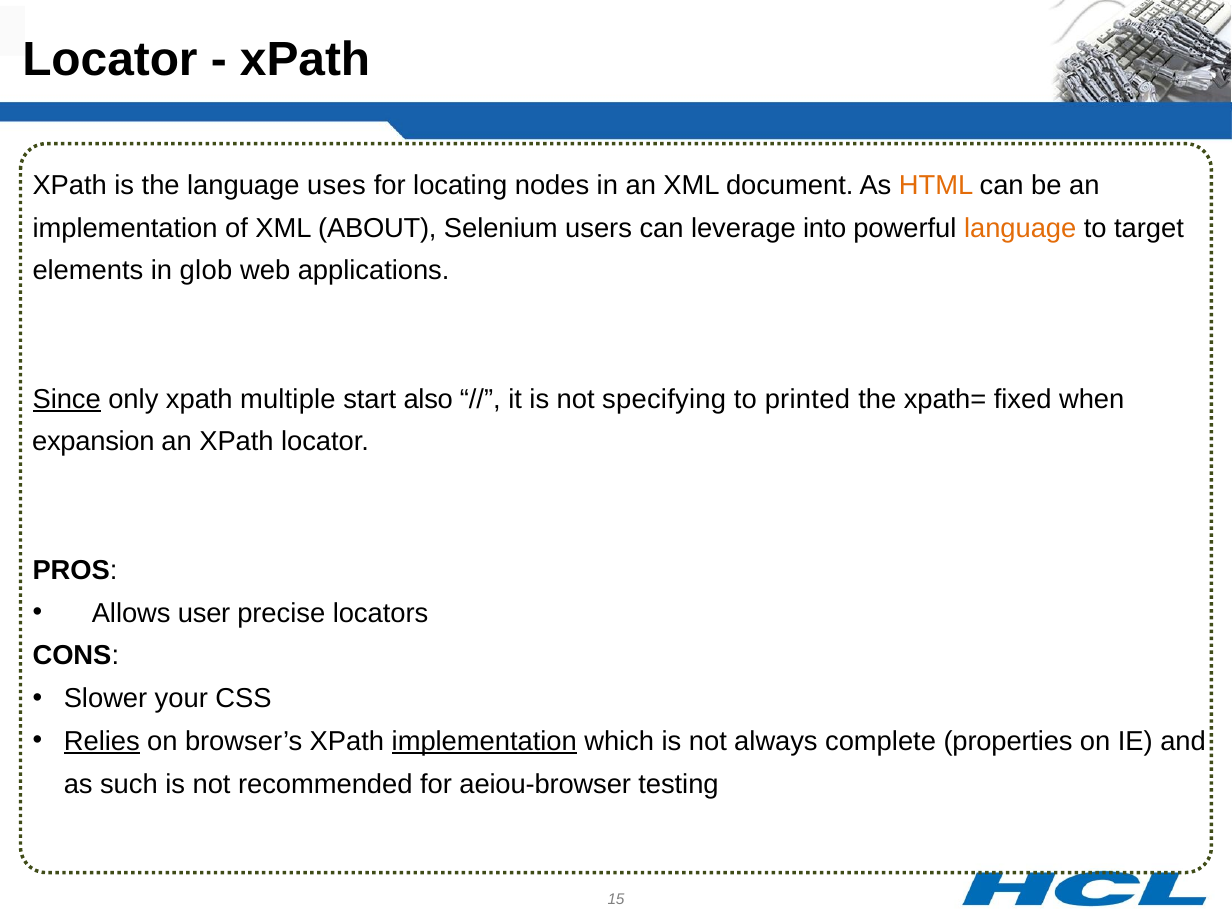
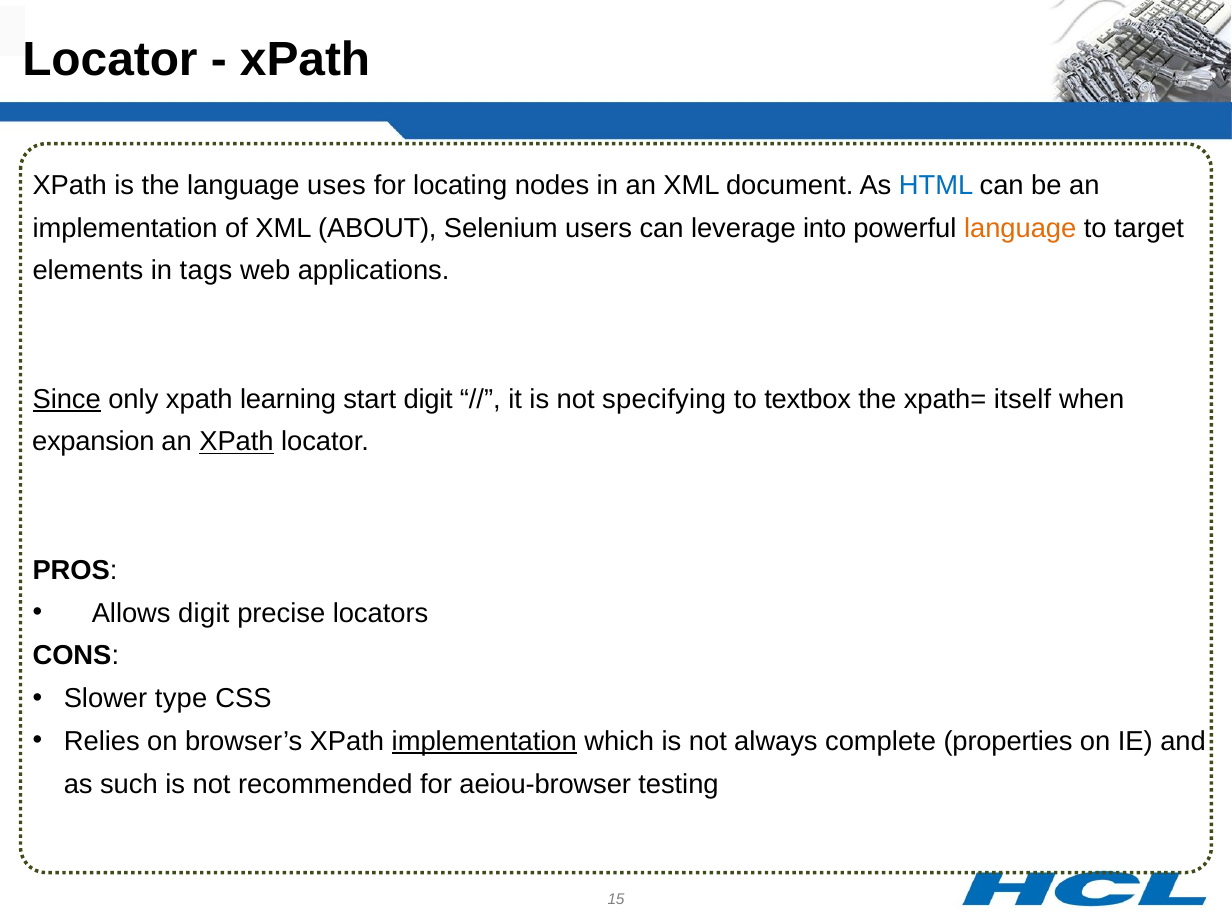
HTML colour: orange -> blue
glob: glob -> tags
multiple: multiple -> learning
start also: also -> digit
printed: printed -> textbox
fixed: fixed -> itself
XPath at (236, 442) underline: none -> present
Allows user: user -> digit
your: your -> type
Relies underline: present -> none
